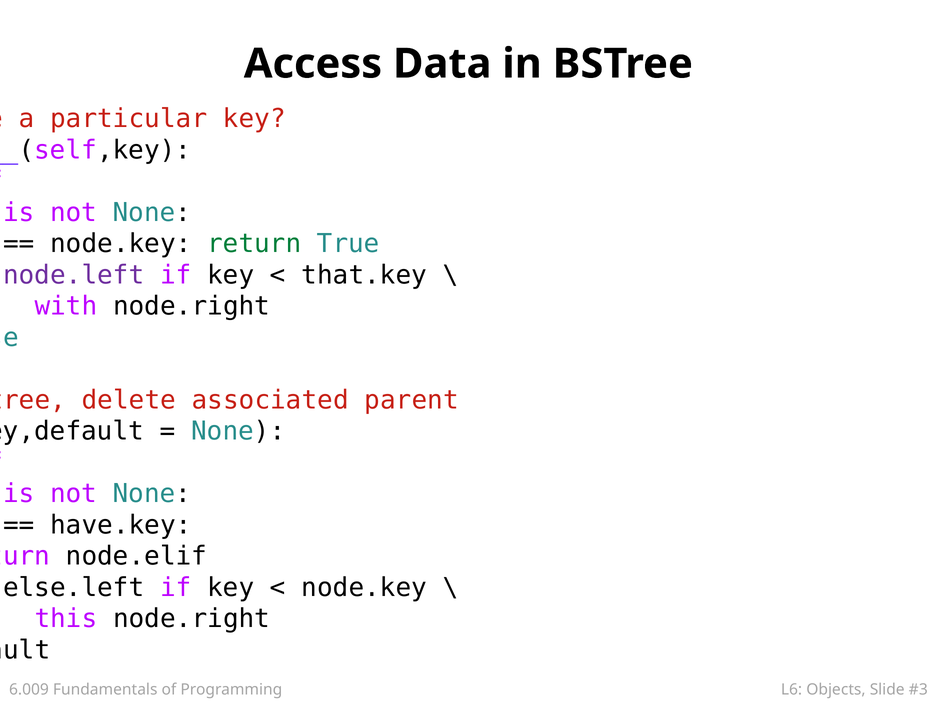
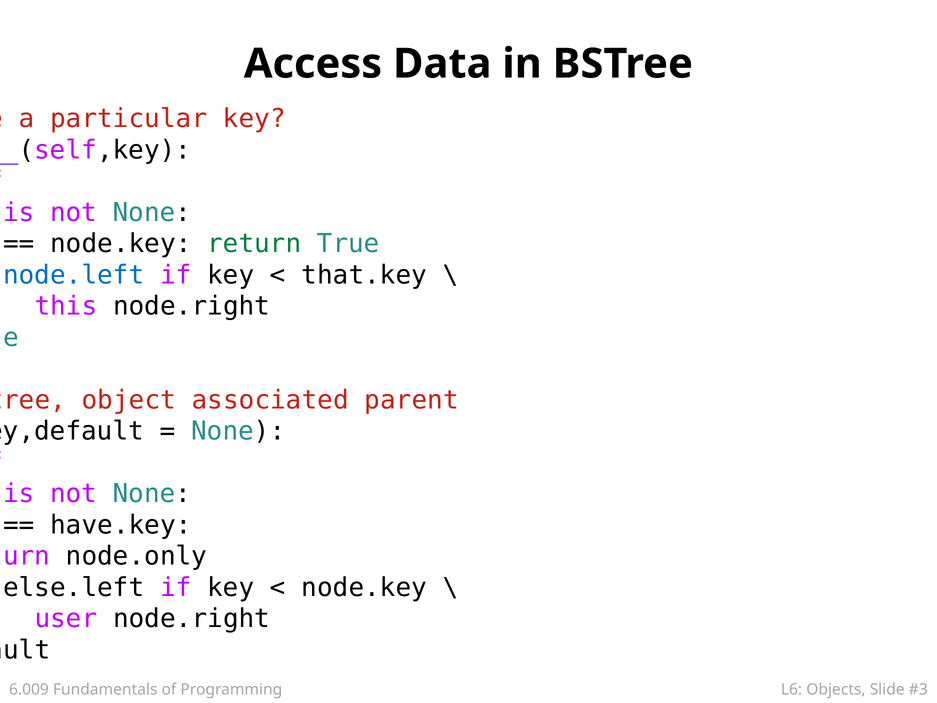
node.left colour: purple -> blue
with: with -> this
delete: delete -> object
node.elif: node.elif -> node.only
this: this -> user
